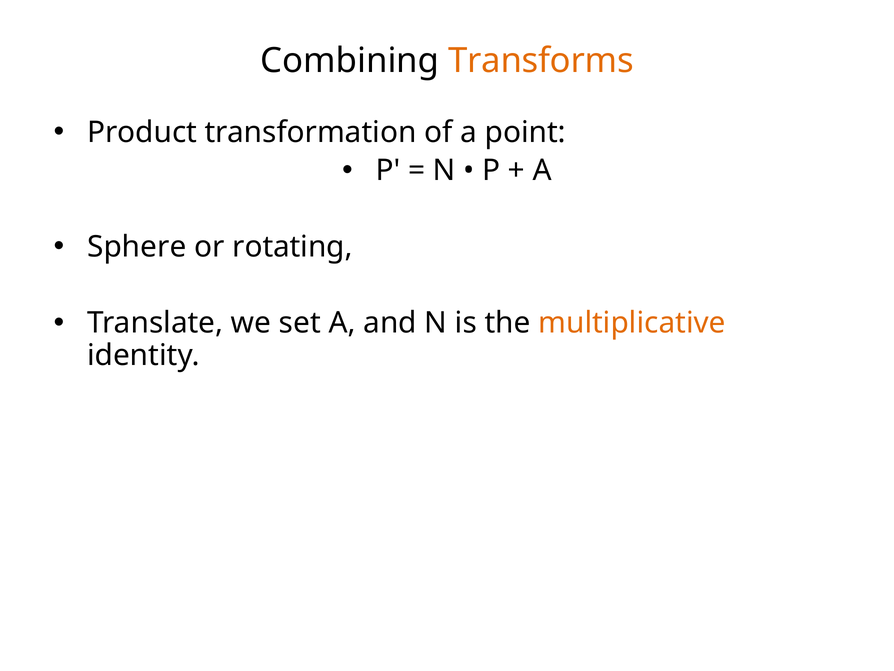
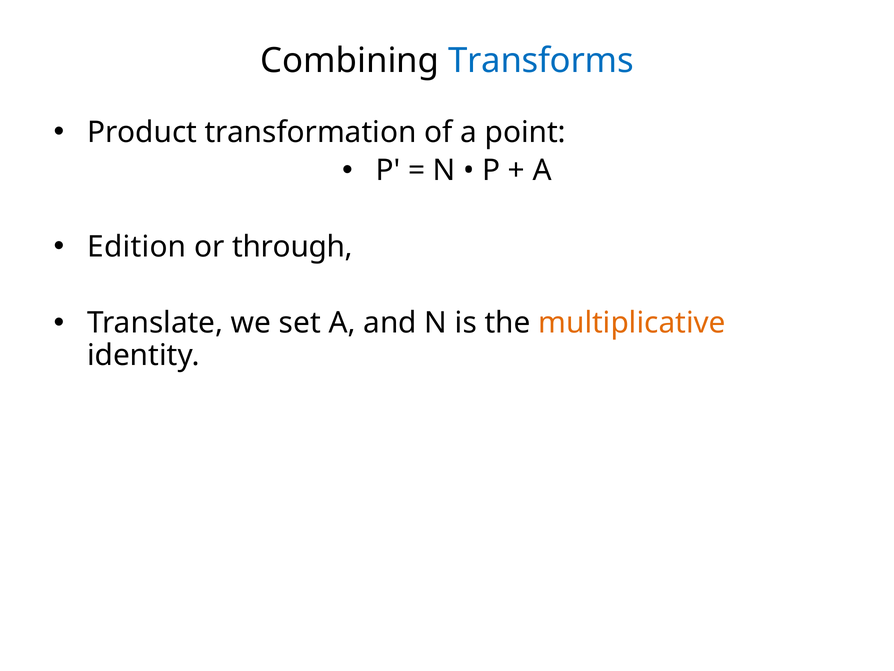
Transforms colour: orange -> blue
Sphere: Sphere -> Edition
rotating: rotating -> through
